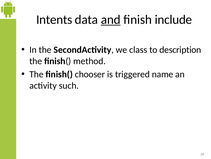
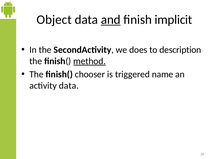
Intents: Intents -> Object
include: include -> implicit
class: class -> does
method underline: none -> present
activity such: such -> data
